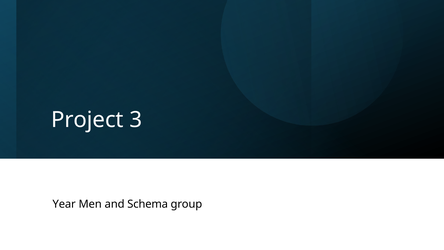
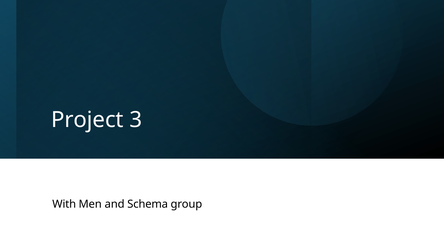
Year: Year -> With
